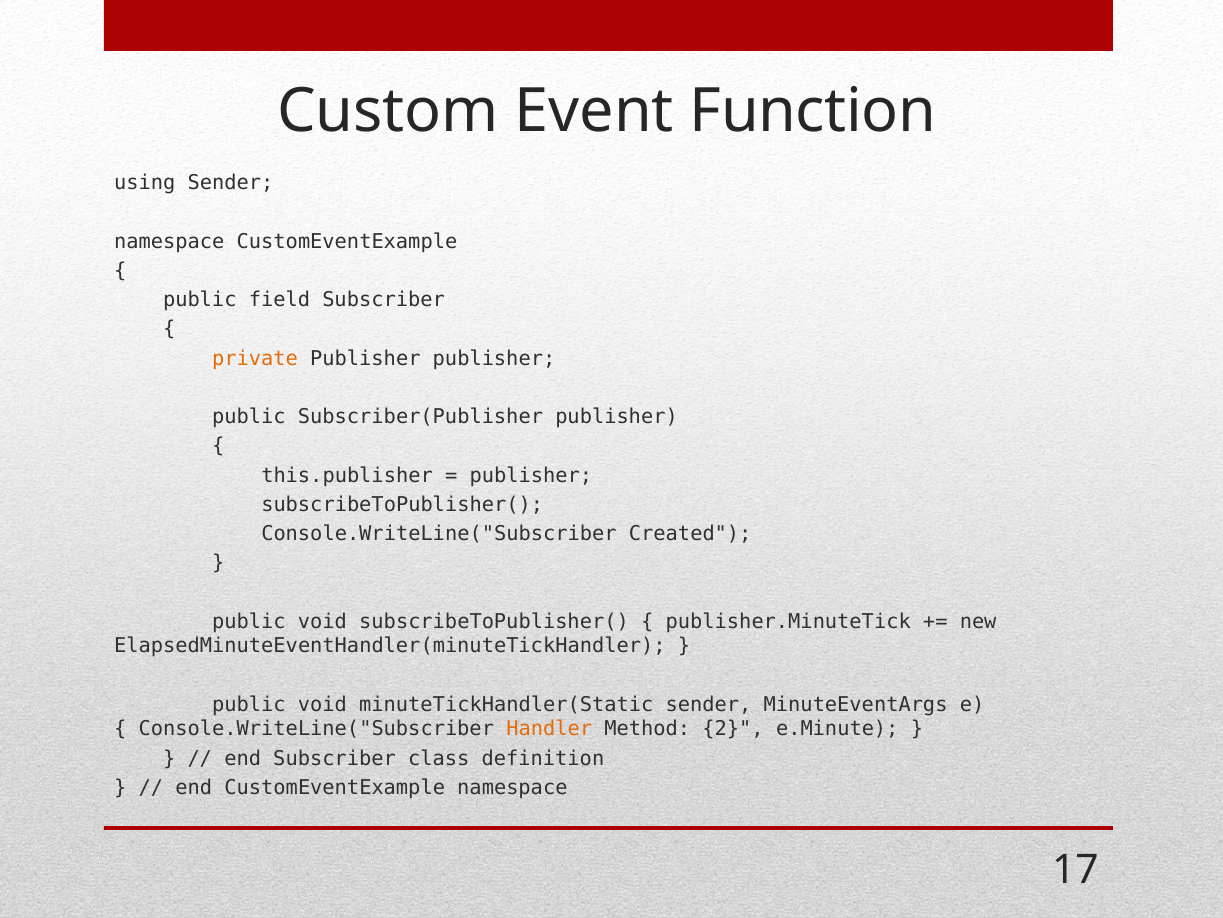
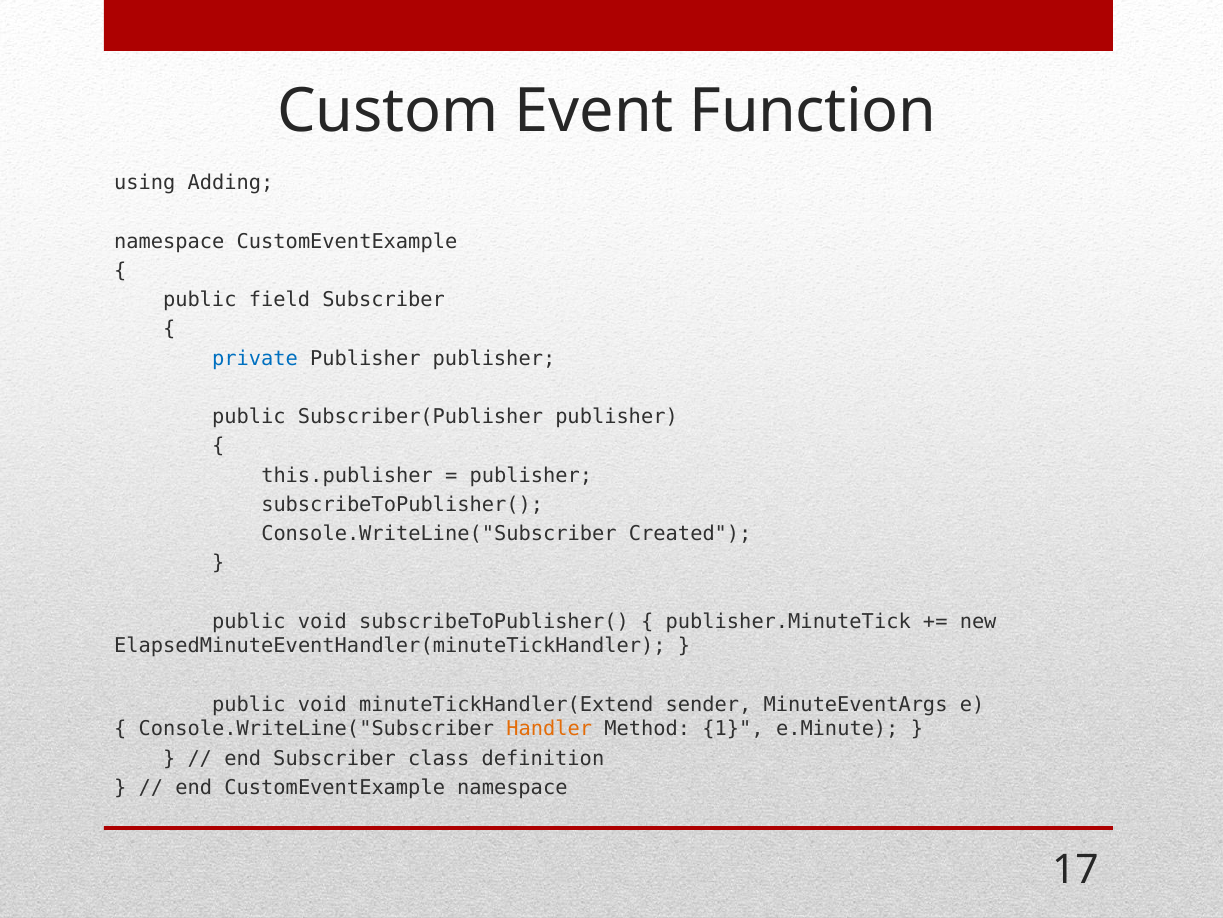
using Sender: Sender -> Adding
private colour: orange -> blue
minuteTickHandler(Static: minuteTickHandler(Static -> minuteTickHandler(Extend
2: 2 -> 1
